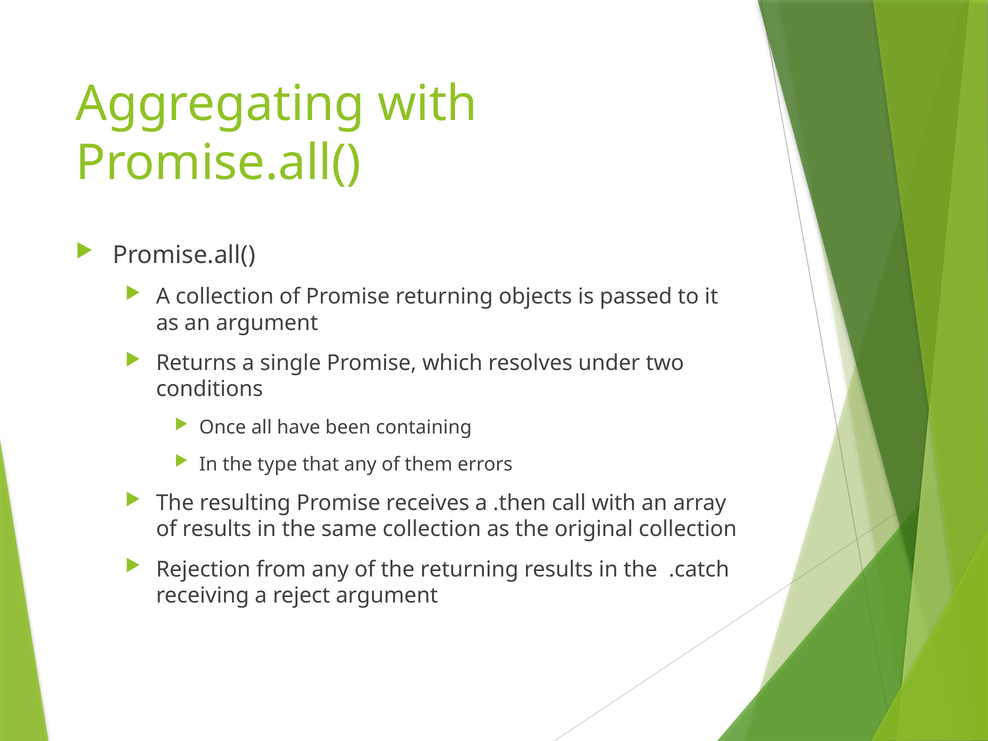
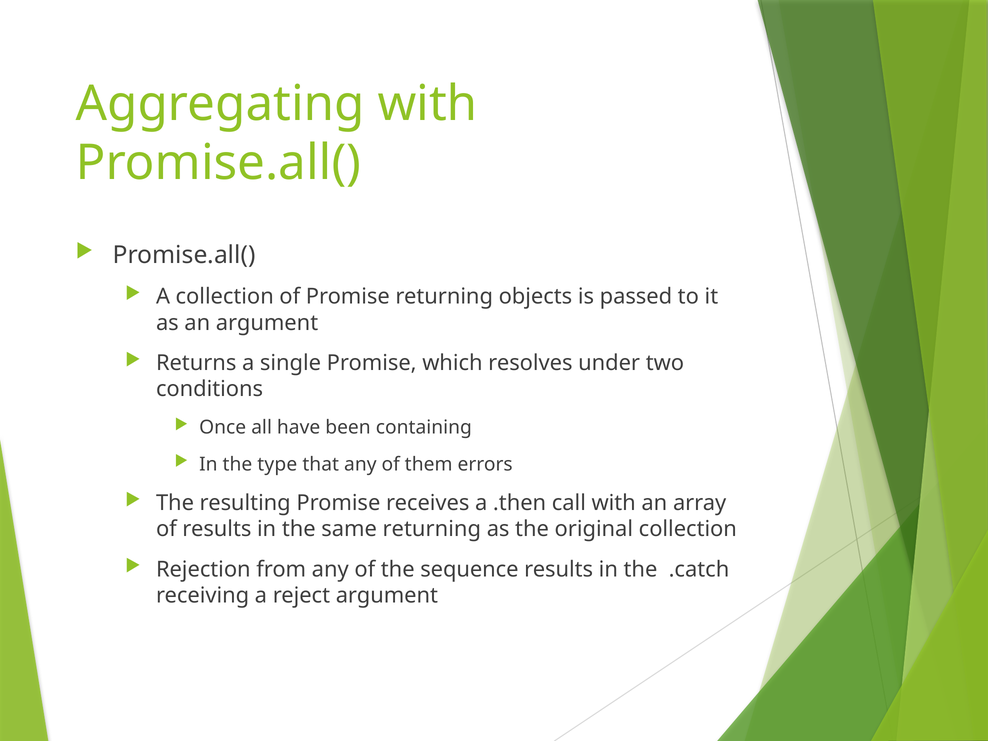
same collection: collection -> returning
the returning: returning -> sequence
